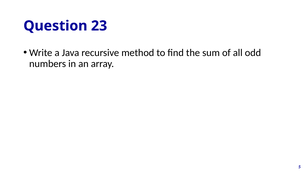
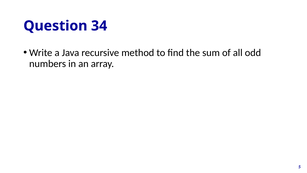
23: 23 -> 34
